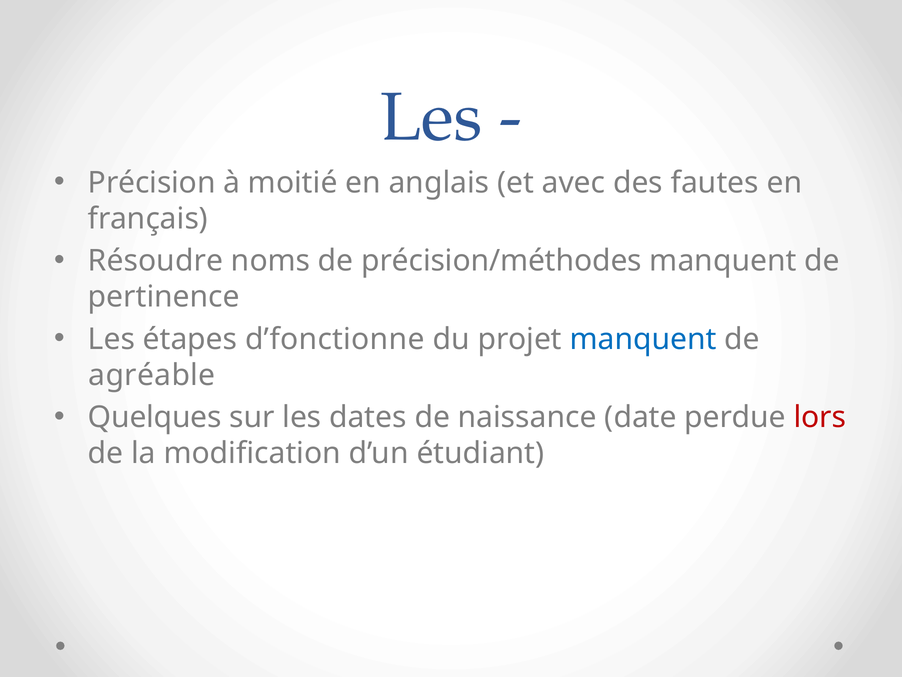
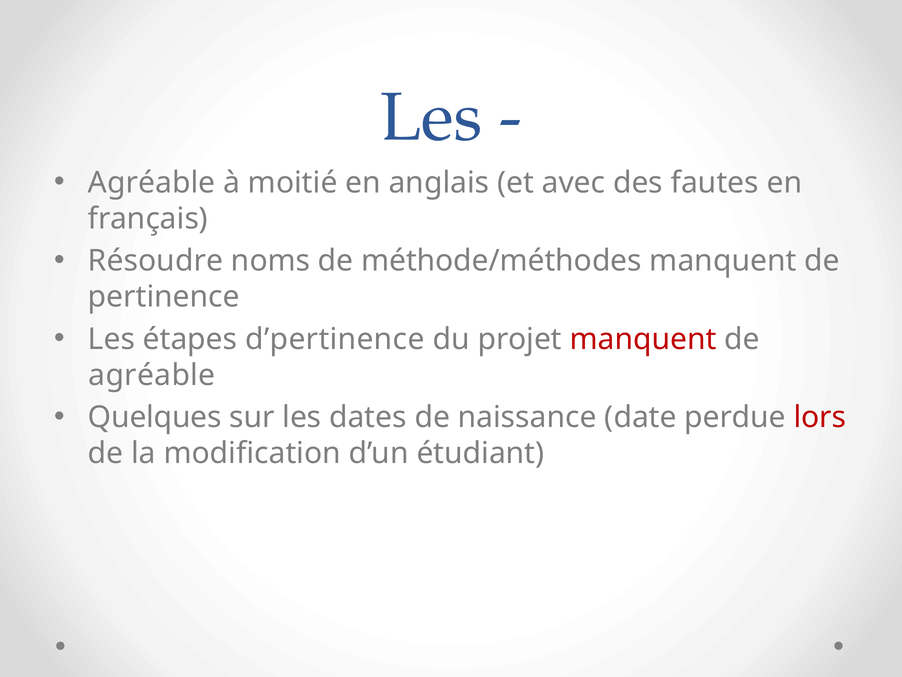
Précision at (152, 183): Précision -> Agréable
précision/méthodes: précision/méthodes -> méthode/méthodes
d’fonctionne: d’fonctionne -> d’pertinence
manquent at (643, 339) colour: blue -> red
